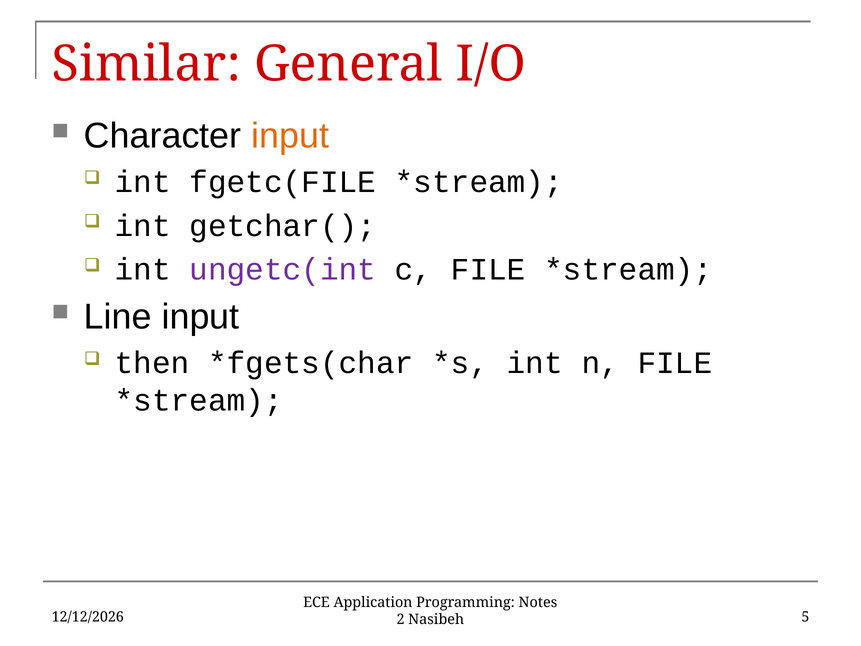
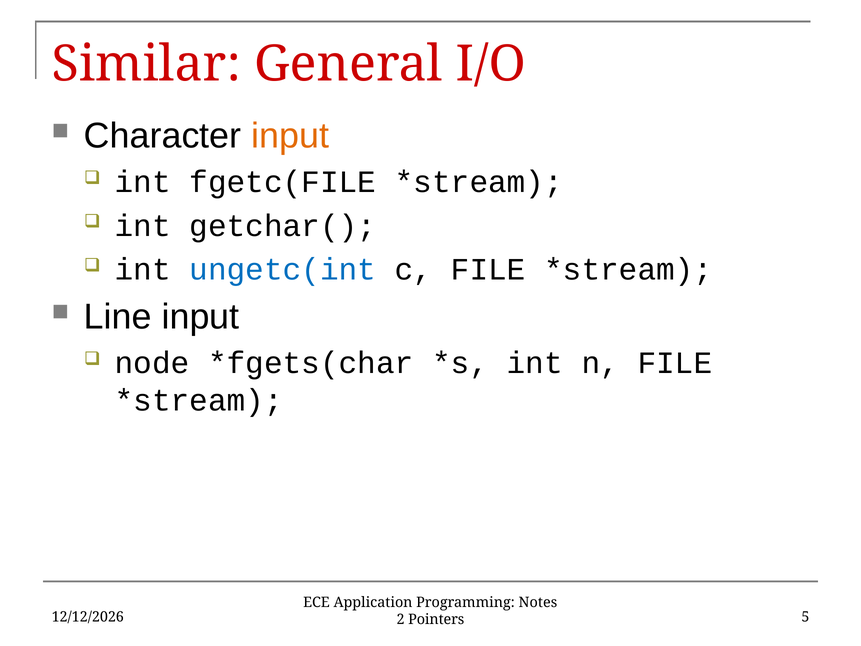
ungetc(int colour: purple -> blue
then: then -> node
Nasibeh: Nasibeh -> Pointers
